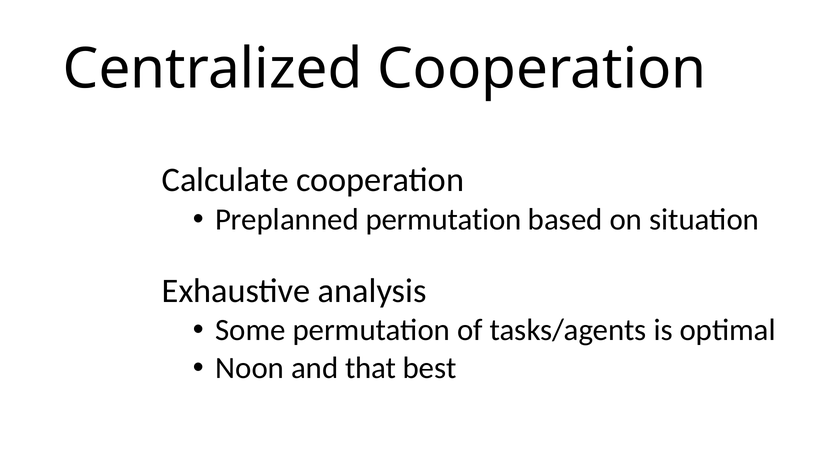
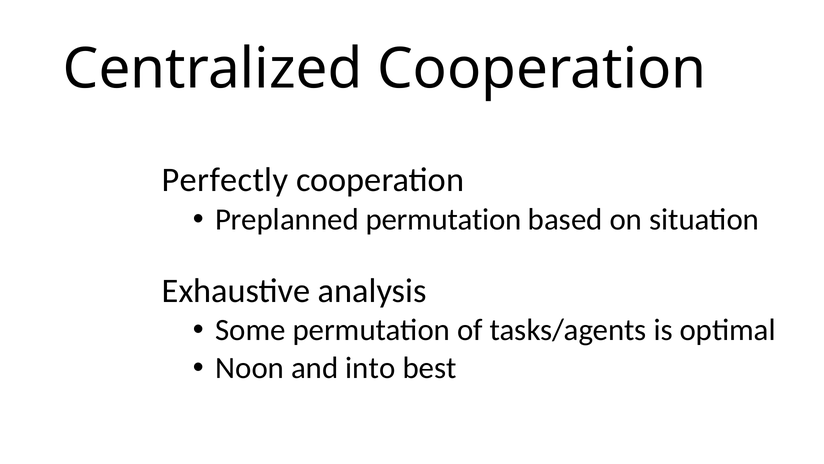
Calculate: Calculate -> Perfectly
that: that -> into
